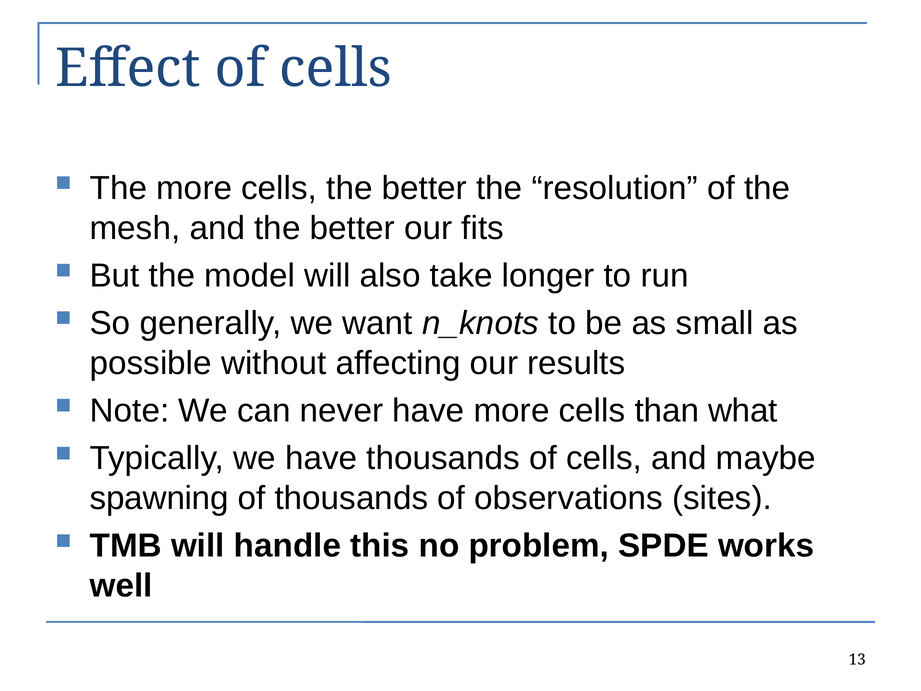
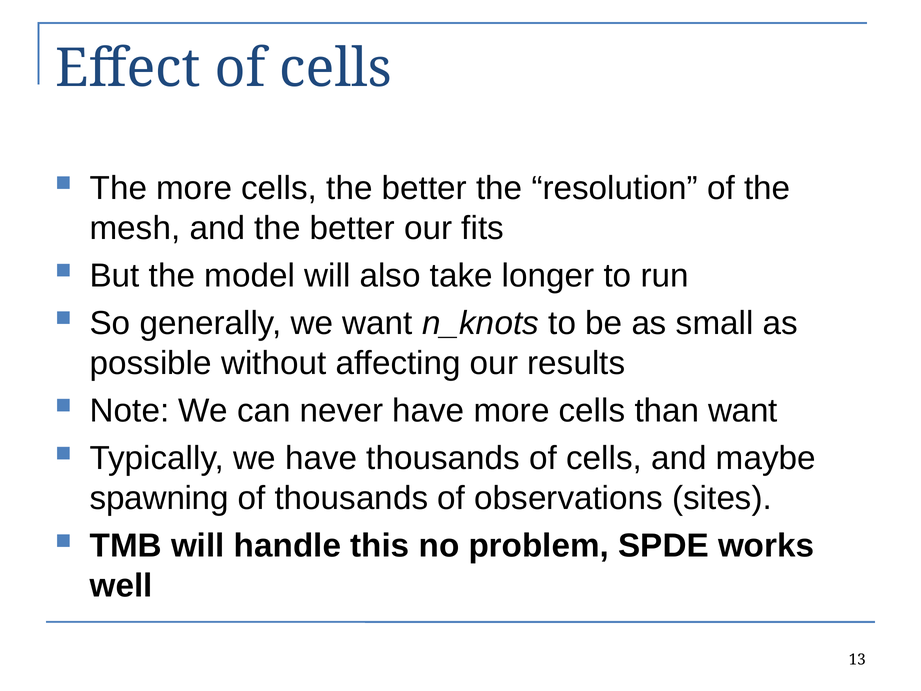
than what: what -> want
